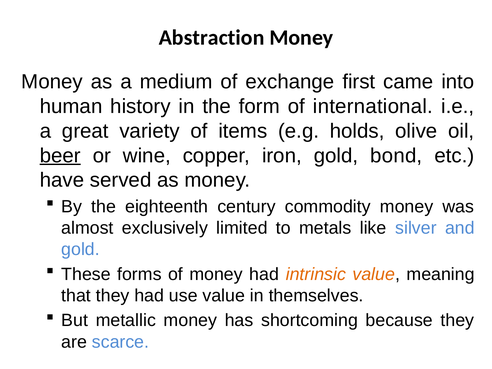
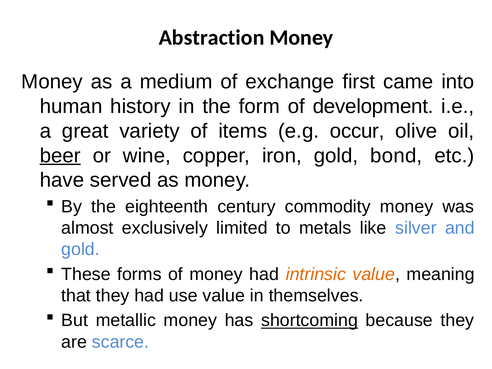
international: international -> development
holds: holds -> occur
shortcoming underline: none -> present
